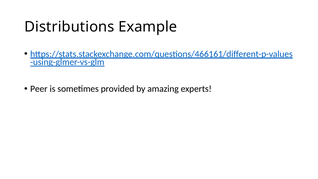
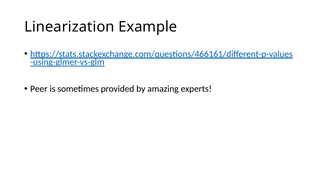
Distributions: Distributions -> Linearization
